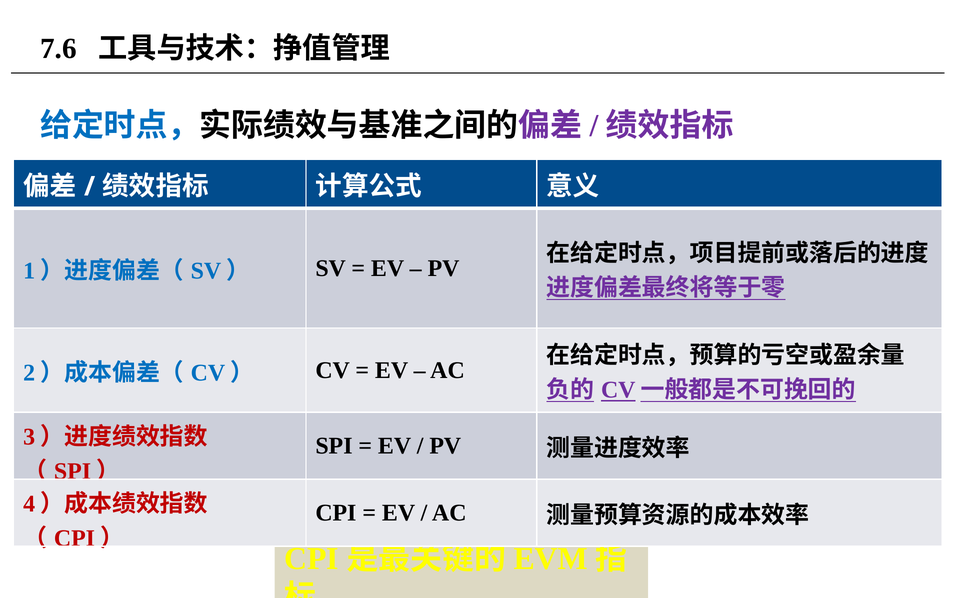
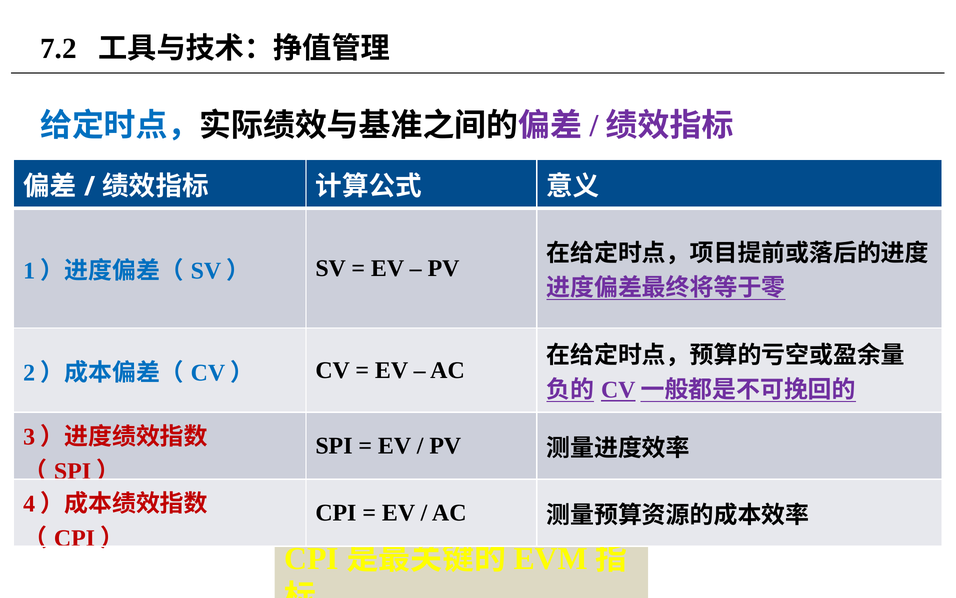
7.6: 7.6 -> 7.2
